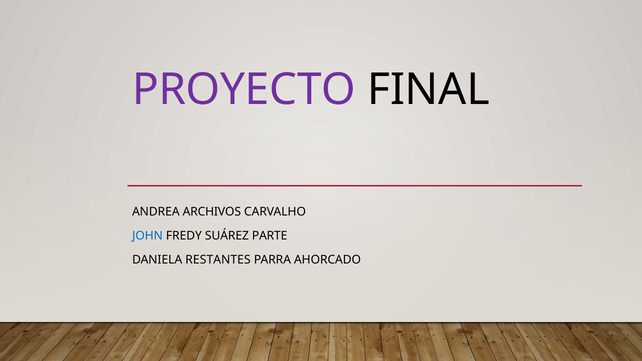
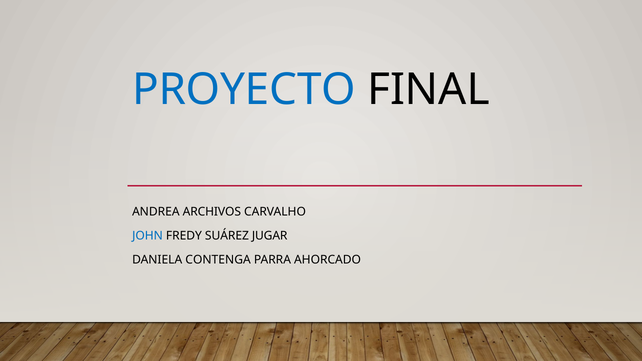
PROYECTO colour: purple -> blue
PARTE: PARTE -> JUGAR
RESTANTES: RESTANTES -> CONTENGA
